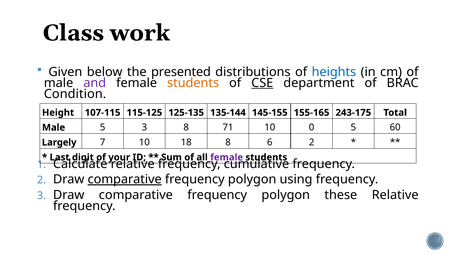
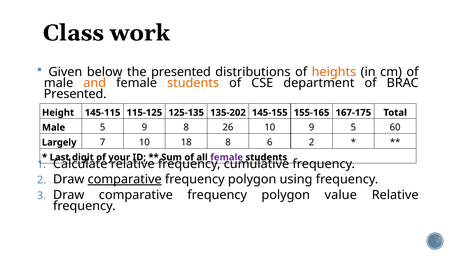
heights colour: blue -> orange
and colour: purple -> orange
CSE underline: present -> none
Condition at (75, 94): Condition -> Presented
107-115: 107-115 -> 145-115
135-144: 135-144 -> 135-202
243-175: 243-175 -> 167-175
5 3: 3 -> 9
71: 71 -> 26
10 0: 0 -> 9
these: these -> value
